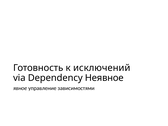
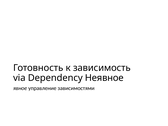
исключений: исключений -> зависимость
